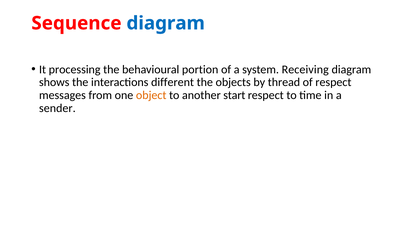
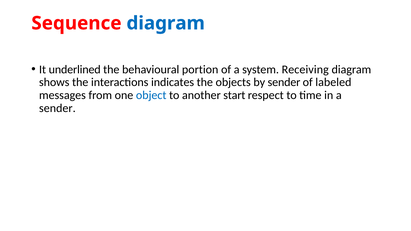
processing: processing -> underlined
different: different -> indicates
by thread: thread -> sender
of respect: respect -> labeled
object colour: orange -> blue
